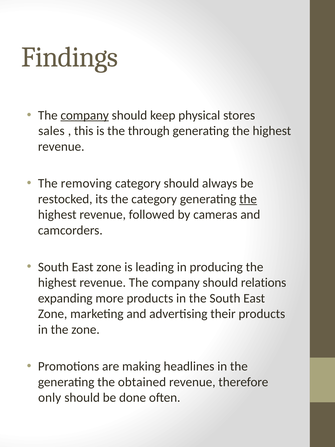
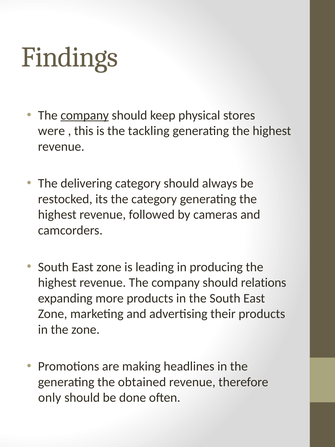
sales: sales -> were
through: through -> tackling
removing: removing -> delivering
the at (248, 199) underline: present -> none
